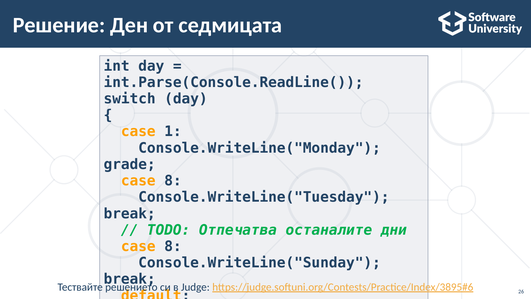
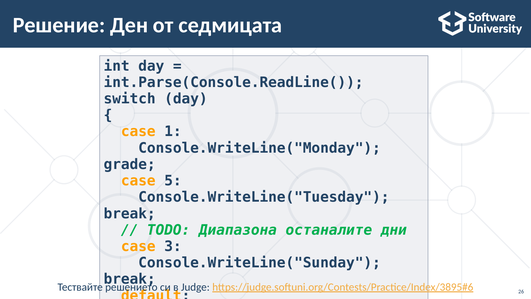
8 at (173, 181): 8 -> 5
Oтпечатва: Oтпечатва -> Диапазона
8 at (173, 246): 8 -> 3
